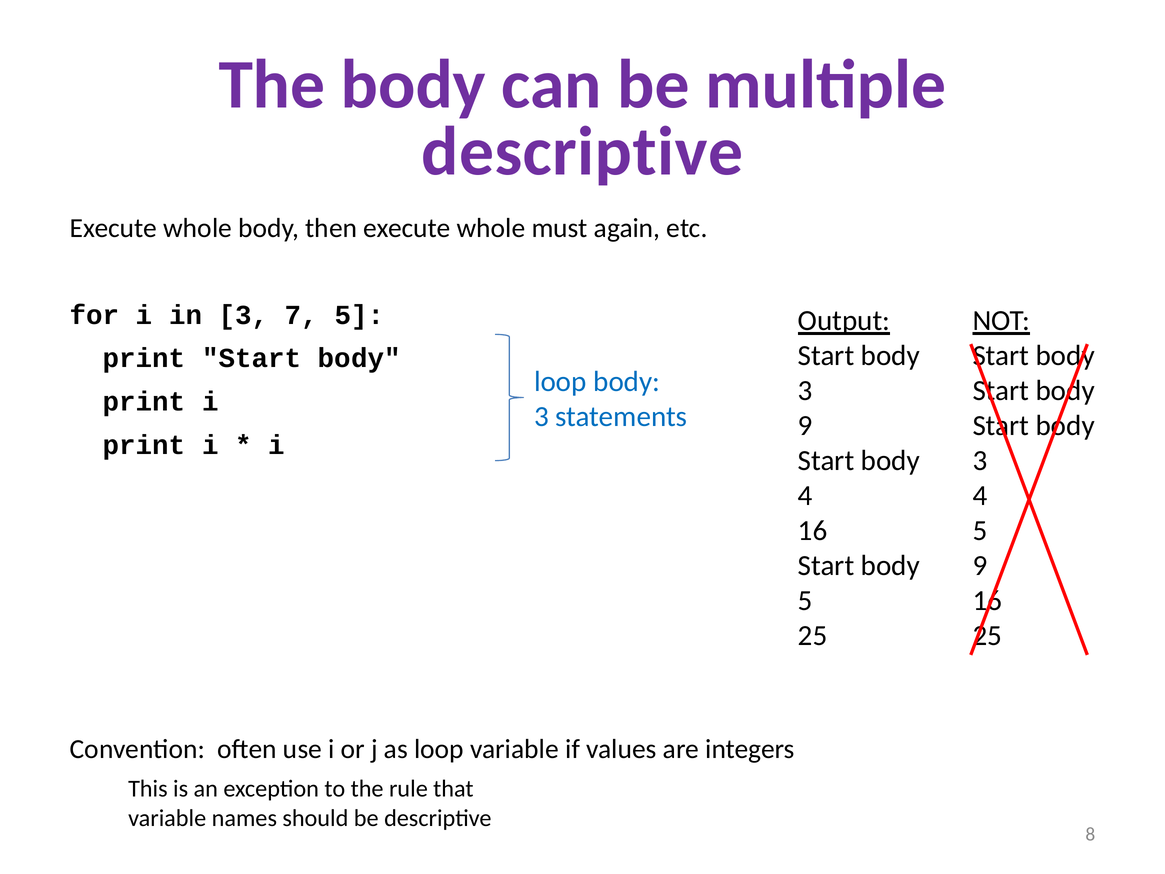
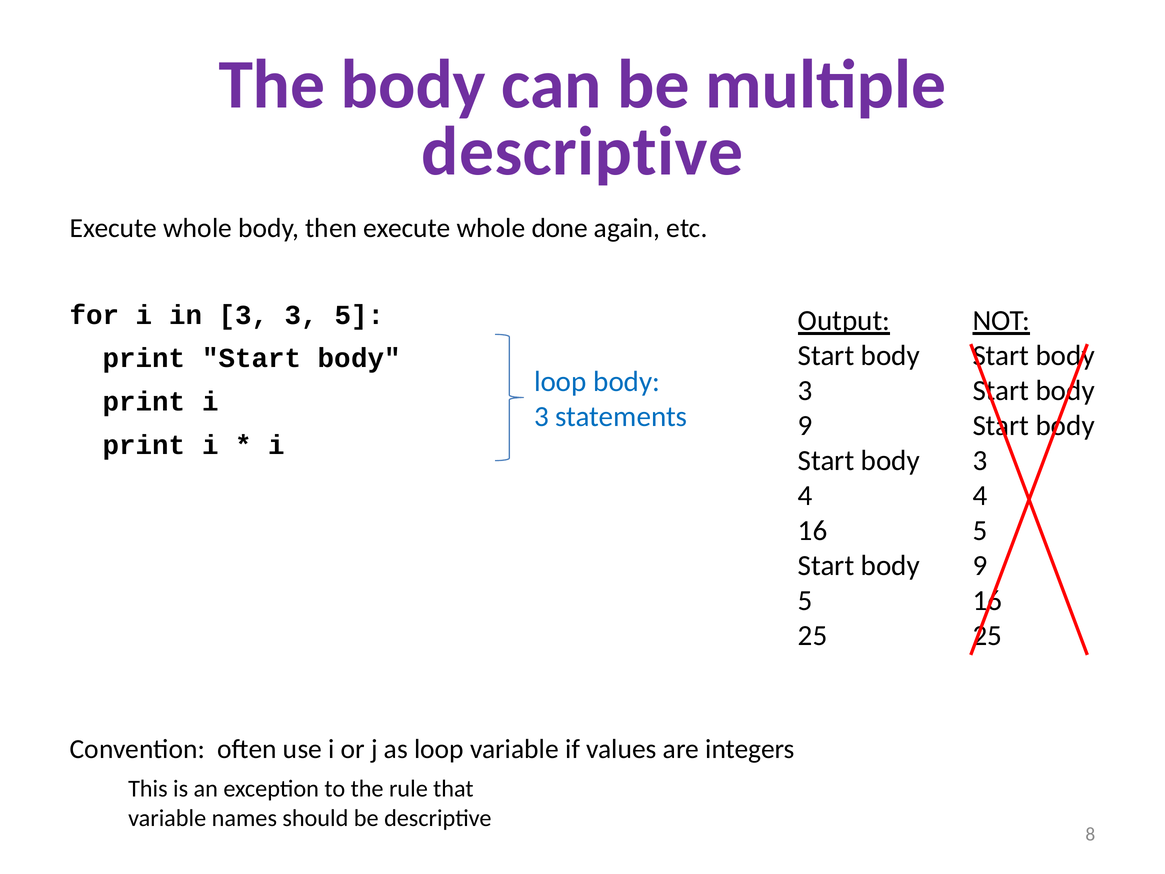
must: must -> done
3 7: 7 -> 3
